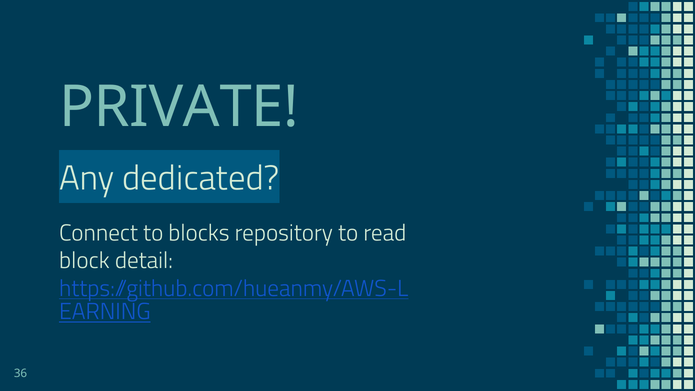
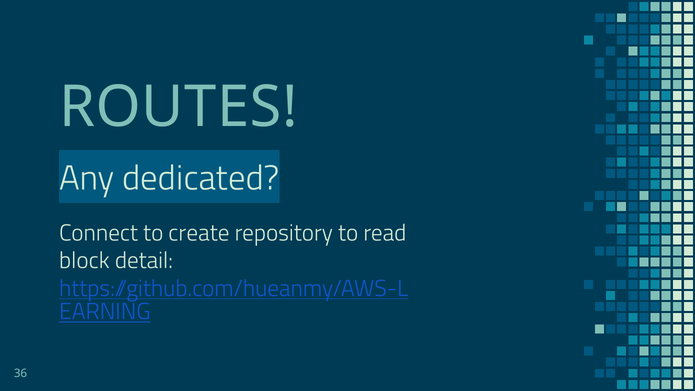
PRIVATE: PRIVATE -> ROUTES
blocks: blocks -> create
